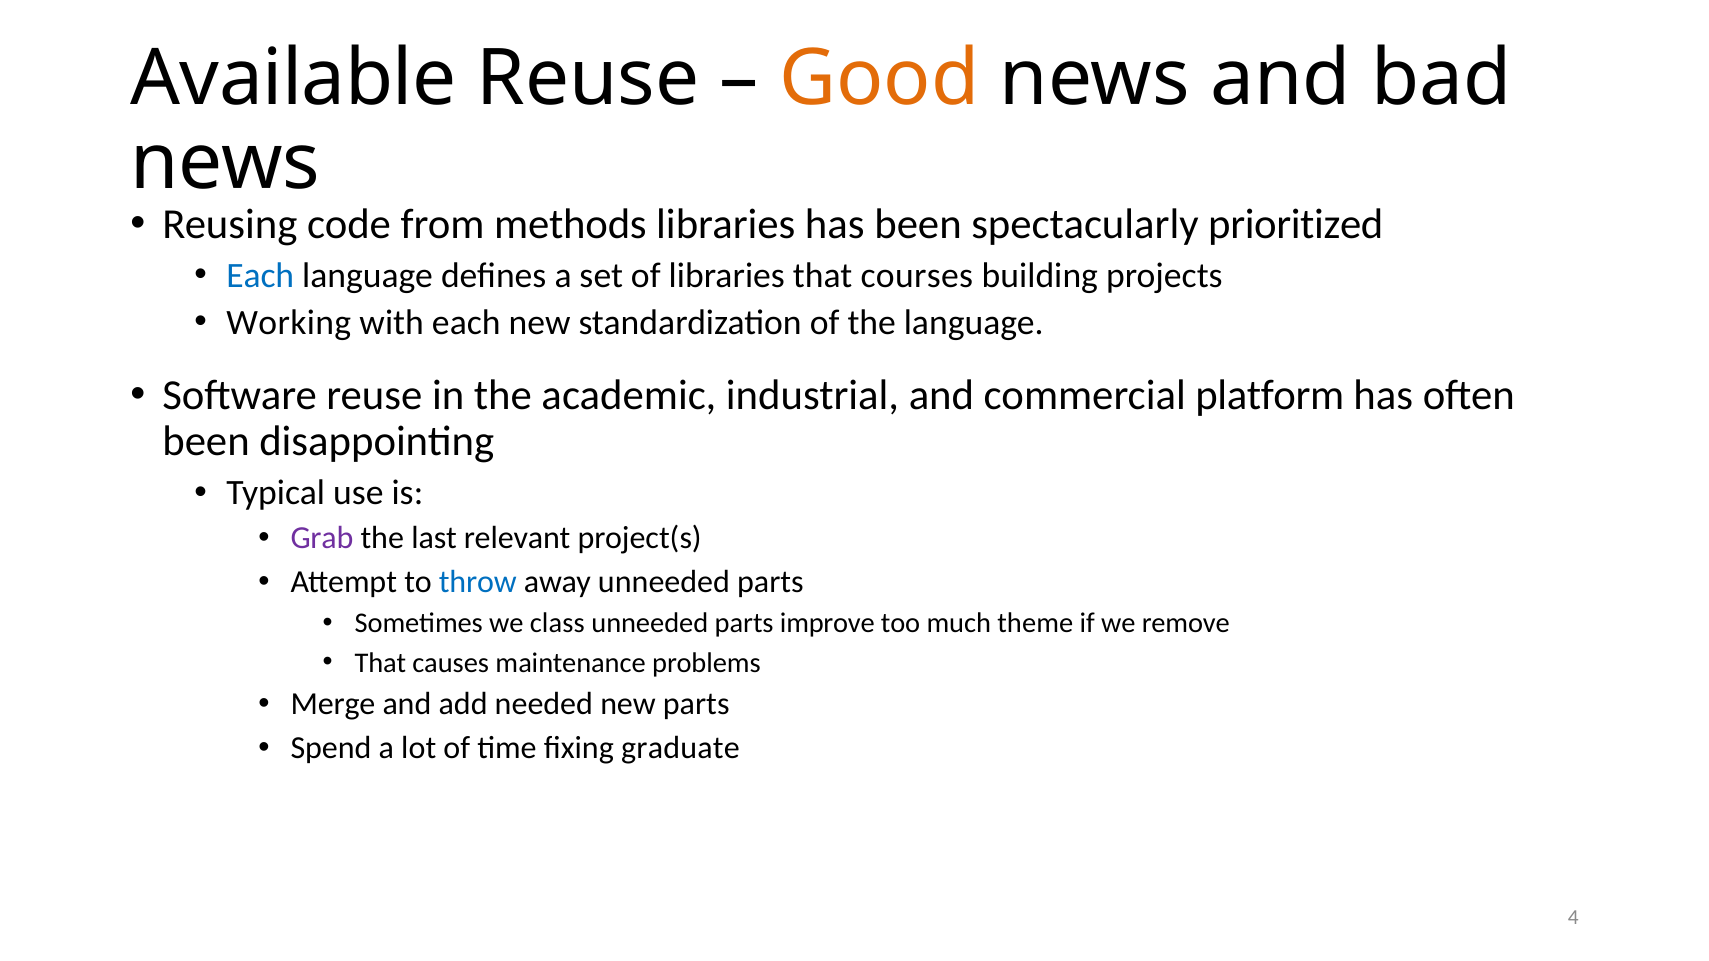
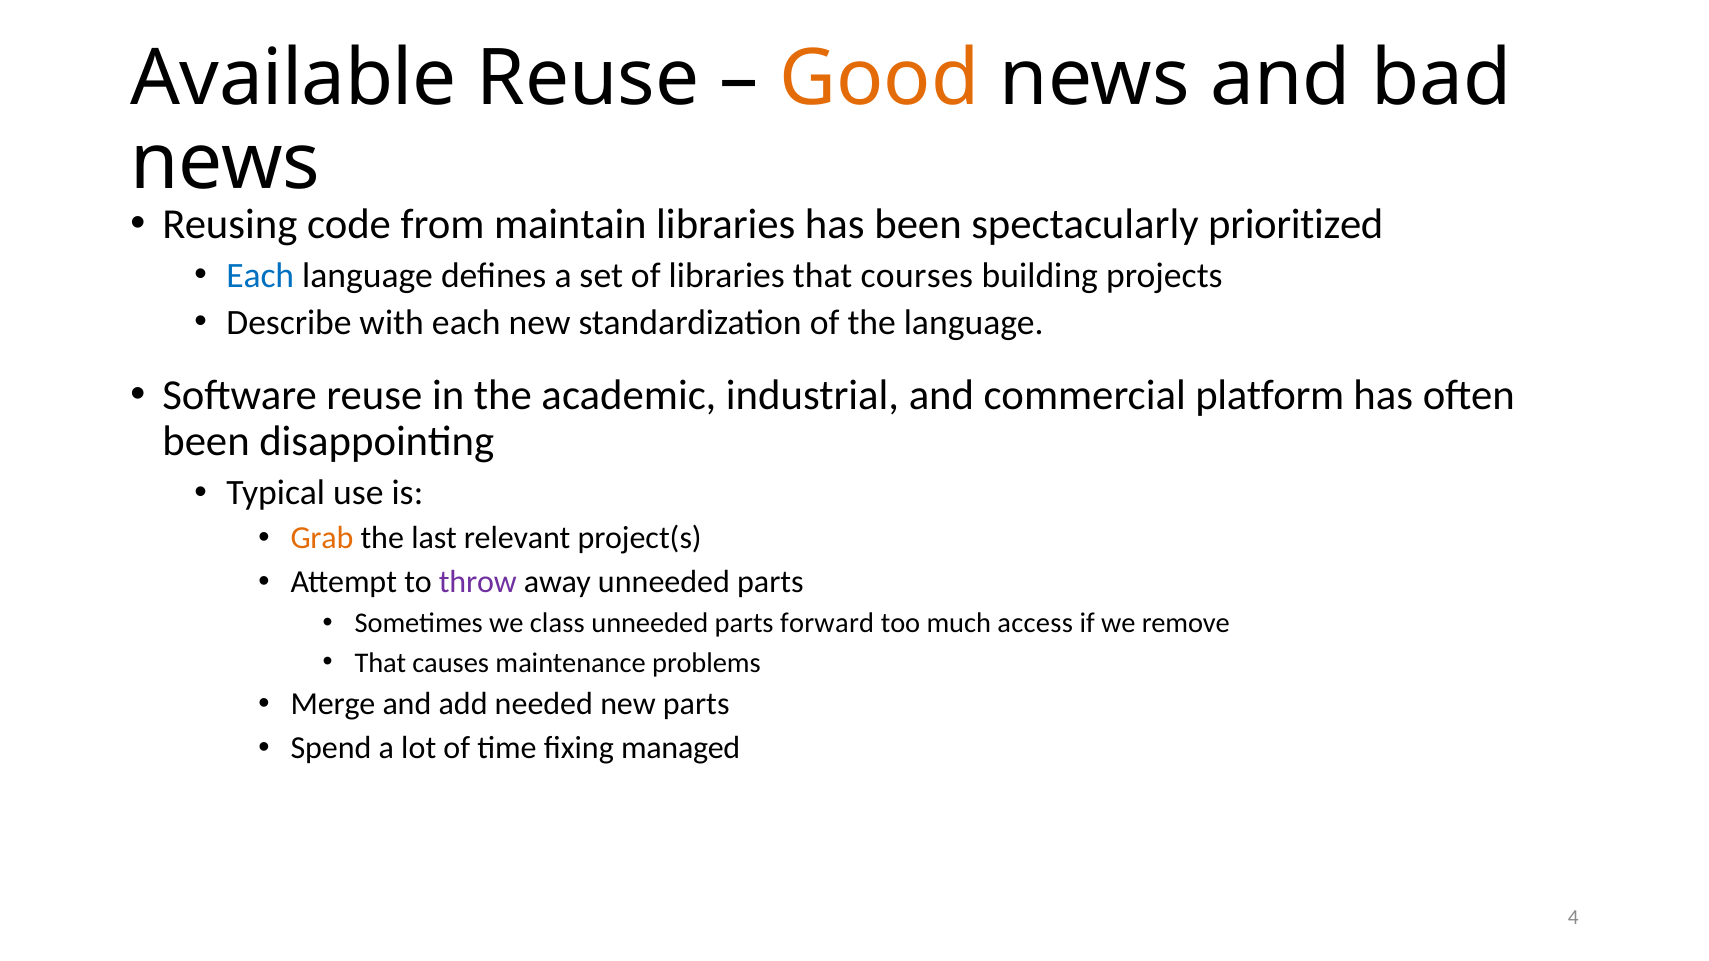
methods: methods -> maintain
Working: Working -> Describe
Grab colour: purple -> orange
throw colour: blue -> purple
improve: improve -> forward
theme: theme -> access
graduate: graduate -> managed
